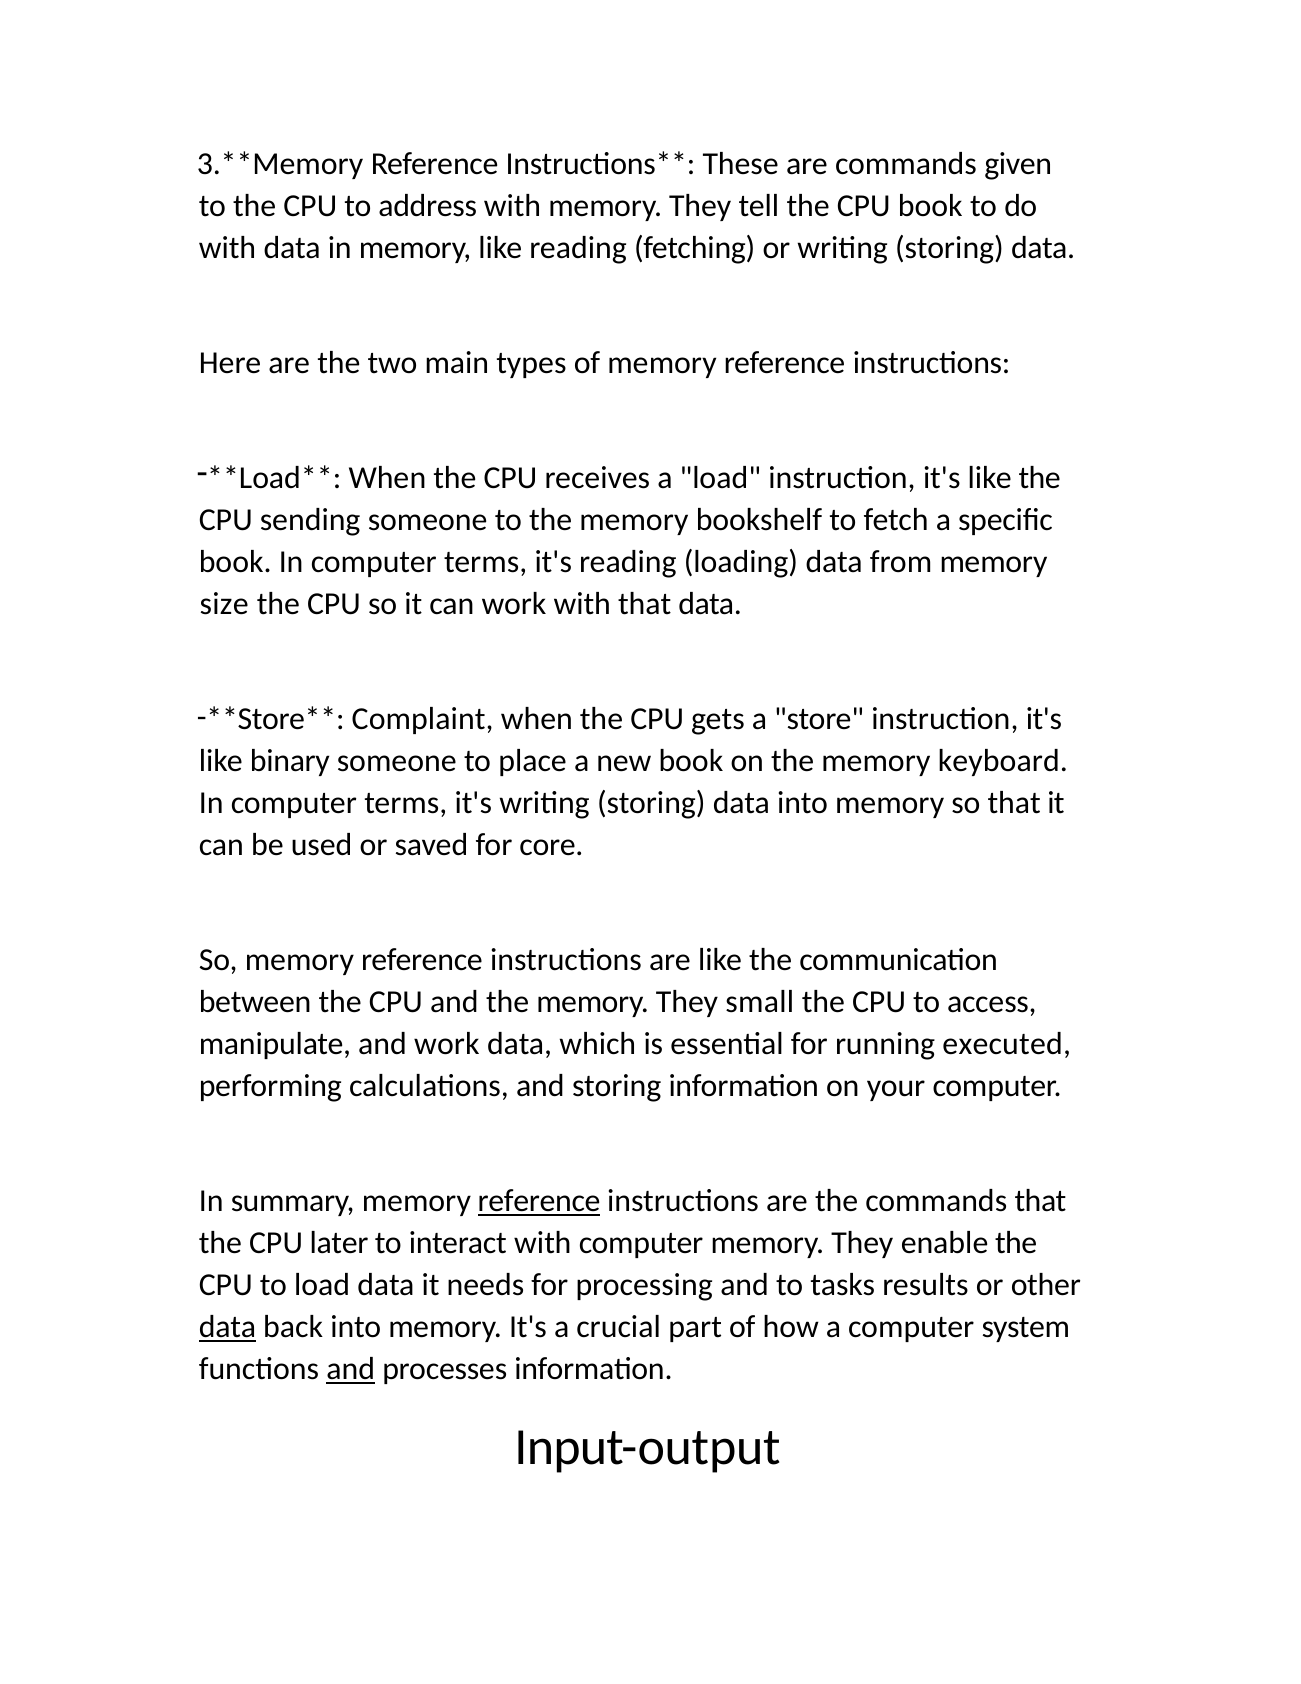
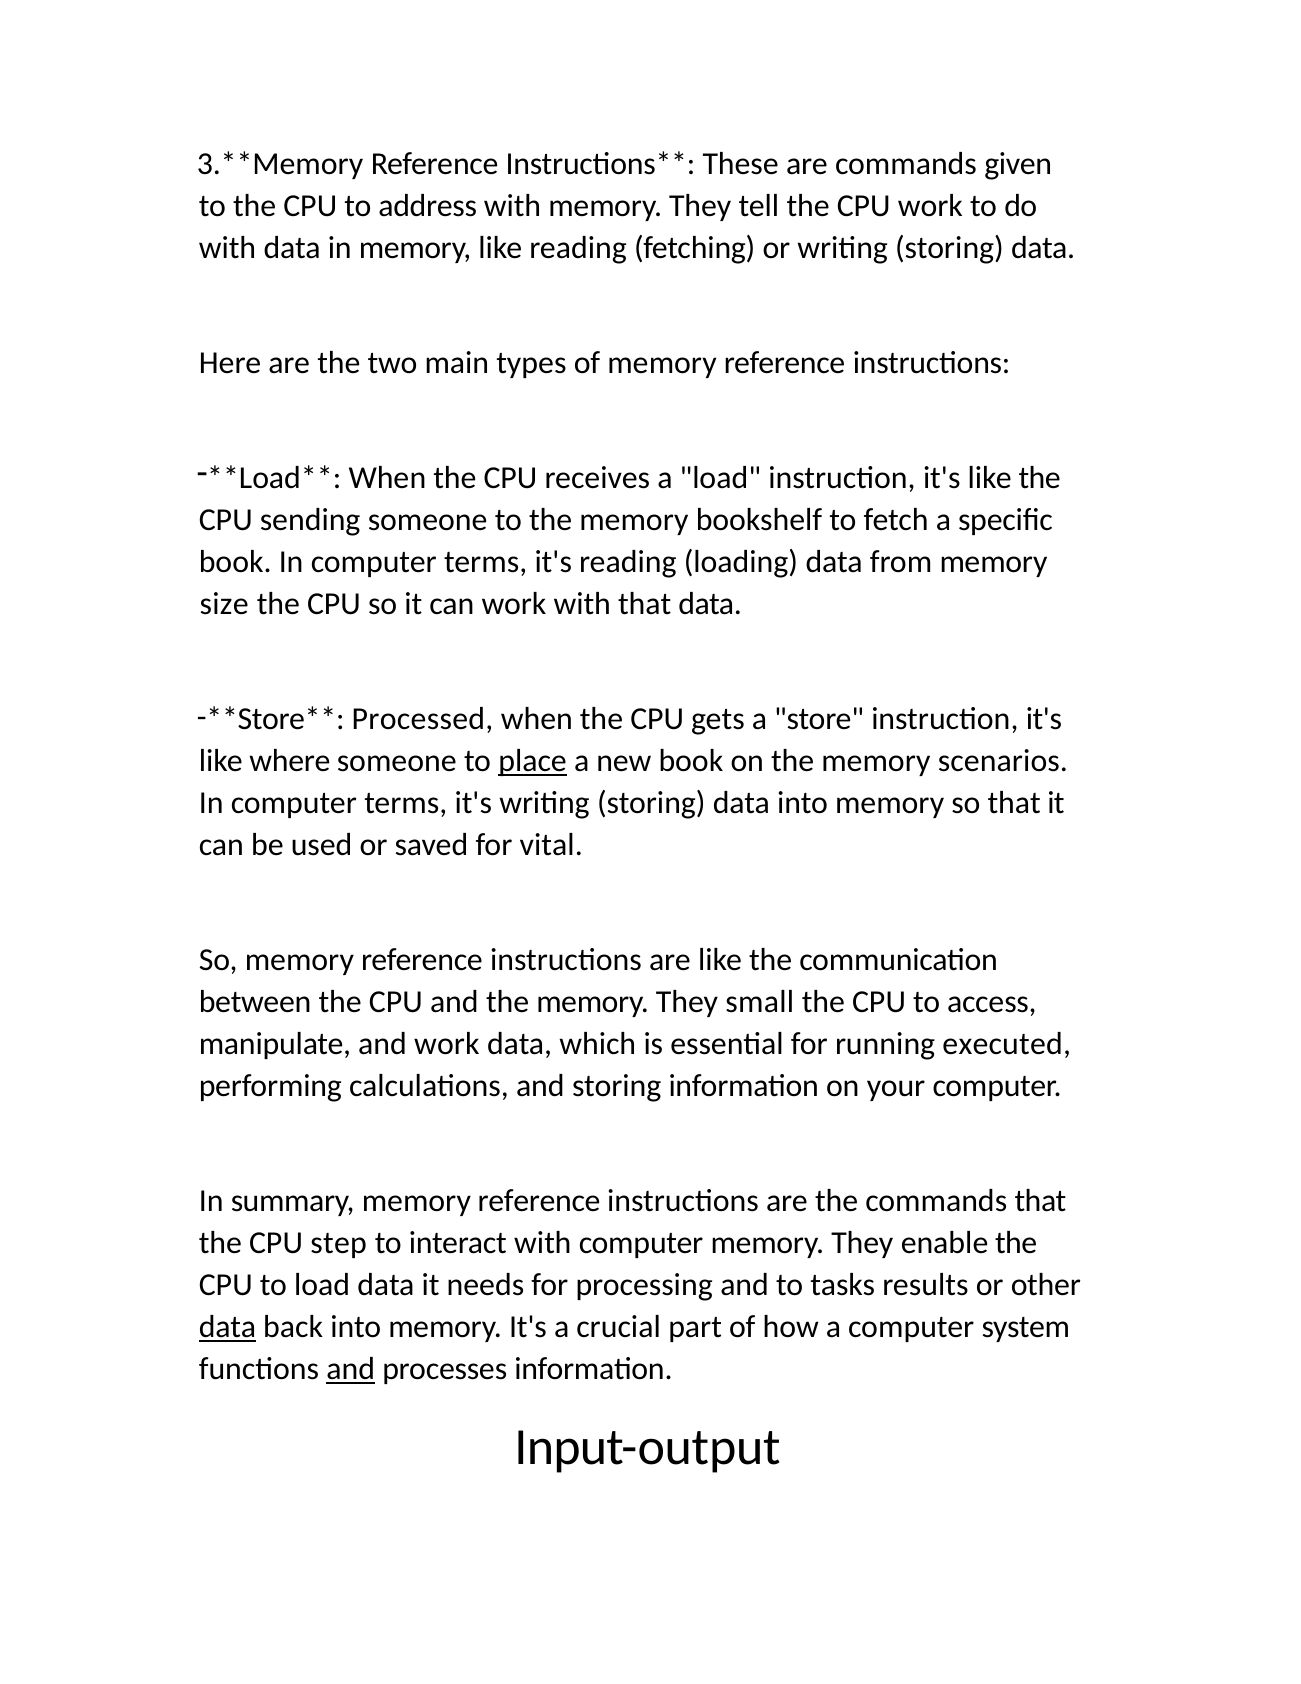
CPU book: book -> work
Complaint: Complaint -> Processed
binary: binary -> where
place underline: none -> present
keyboard: keyboard -> scenarios
core: core -> vital
reference at (539, 1201) underline: present -> none
later: later -> step
